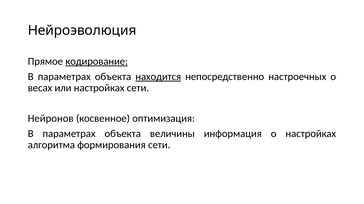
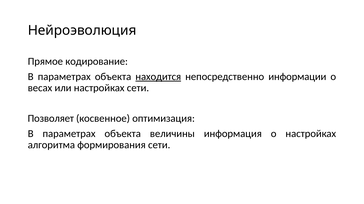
кодирование underline: present -> none
настроечных: настроечных -> информации
Нейронов: Нейронов -> Позволяет
